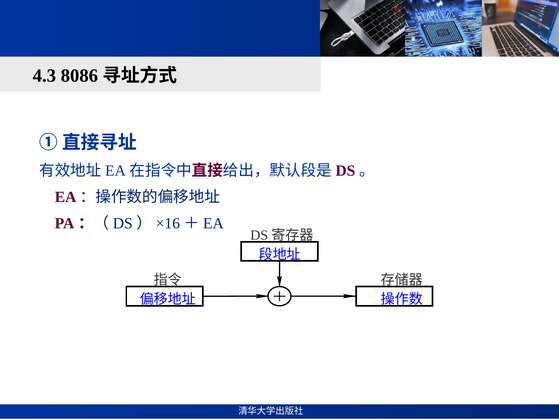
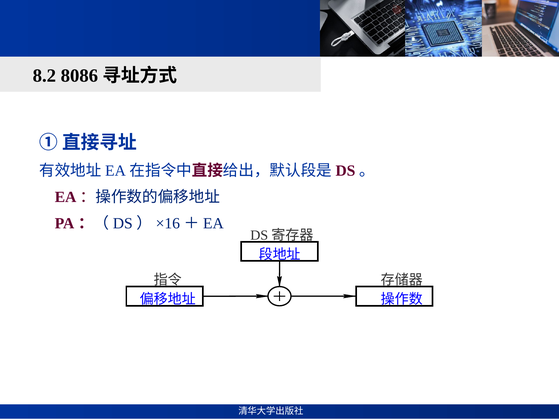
4.3: 4.3 -> 8.2
